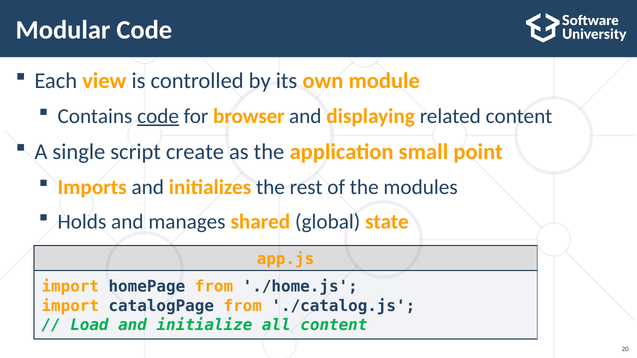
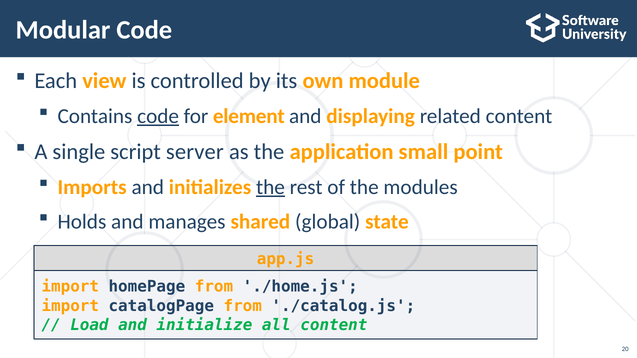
browser: browser -> element
create: create -> server
the at (270, 187) underline: none -> present
